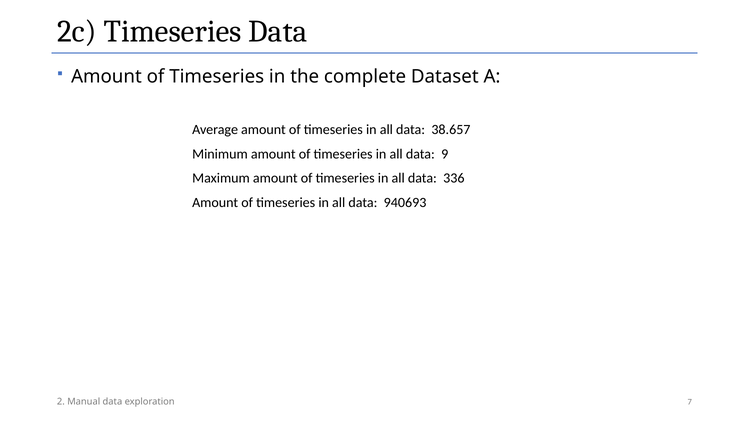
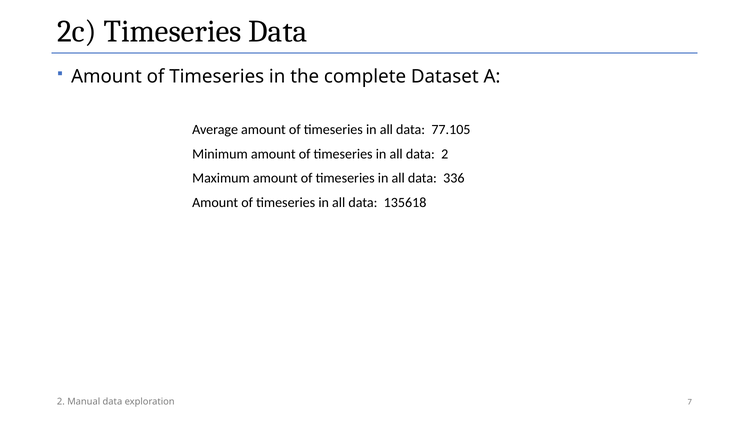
38.657: 38.657 -> 77.105
data 9: 9 -> 2
940693: 940693 -> 135618
